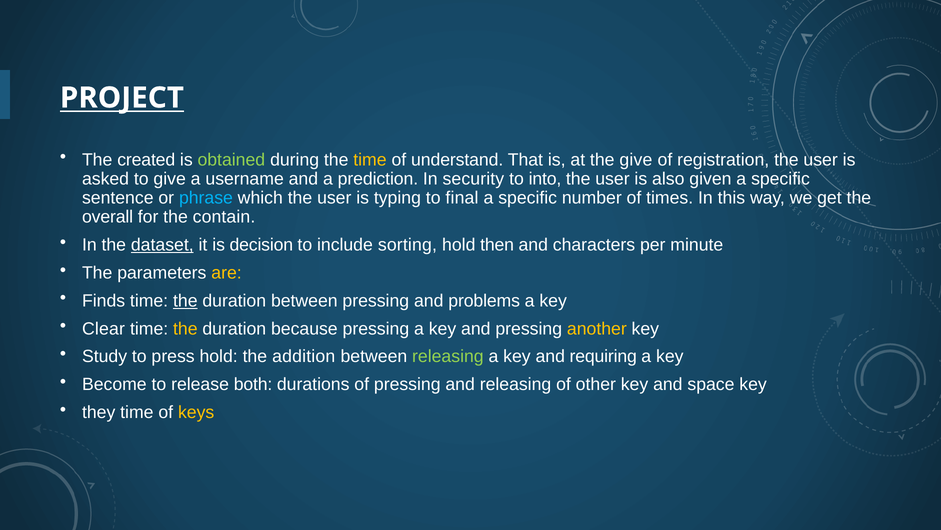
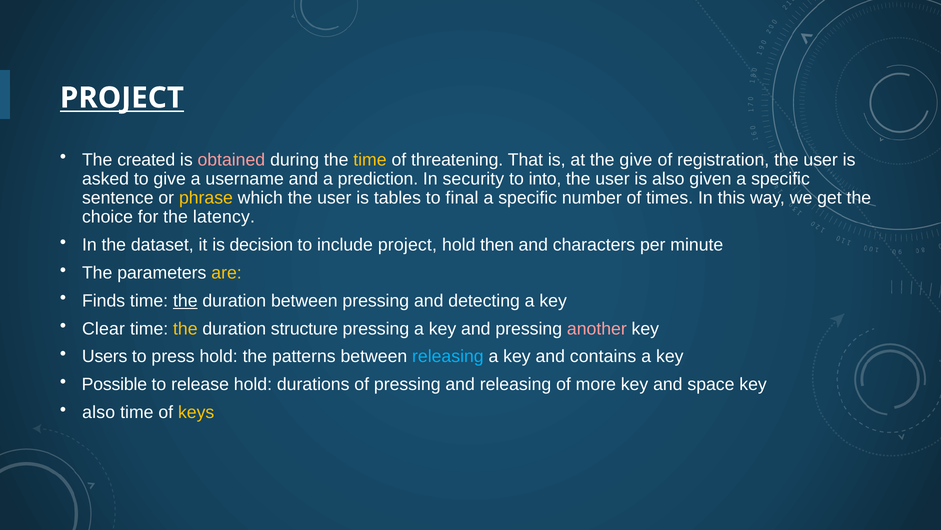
obtained colour: light green -> pink
understand: understand -> threatening
phrase colour: light blue -> yellow
typing: typing -> tables
overall: overall -> choice
contain: contain -> latency
dataset underline: present -> none
include sorting: sorting -> project
problems: problems -> detecting
because: because -> structure
another colour: yellow -> pink
Study: Study -> Users
addition: addition -> patterns
releasing at (448, 356) colour: light green -> light blue
requiring: requiring -> contains
Become: Become -> Possible
release both: both -> hold
other: other -> more
they at (99, 412): they -> also
